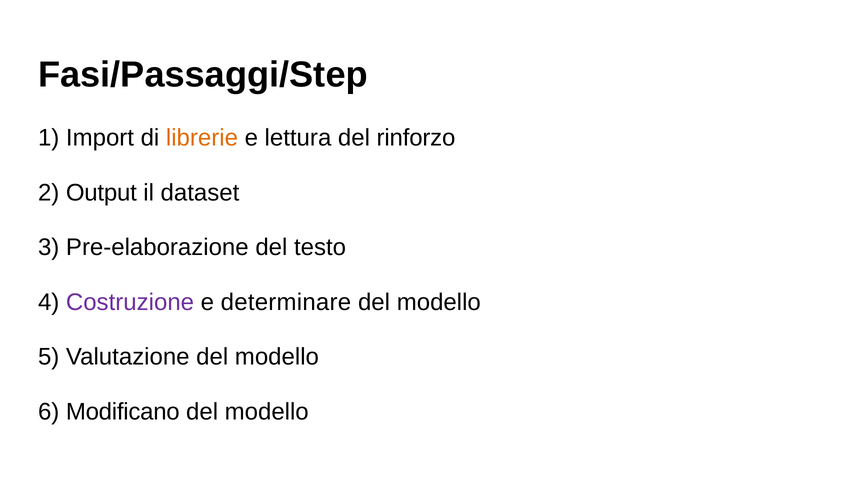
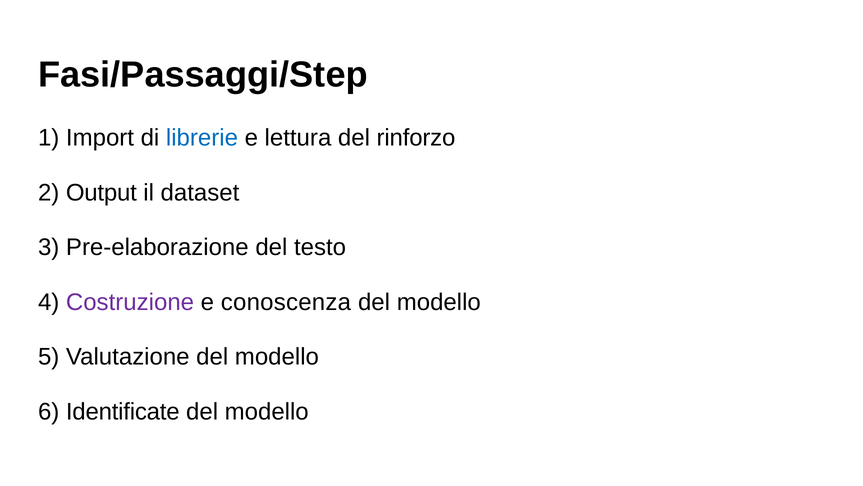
librerie colour: orange -> blue
determinare: determinare -> conoscenza
Modificano: Modificano -> Identificate
